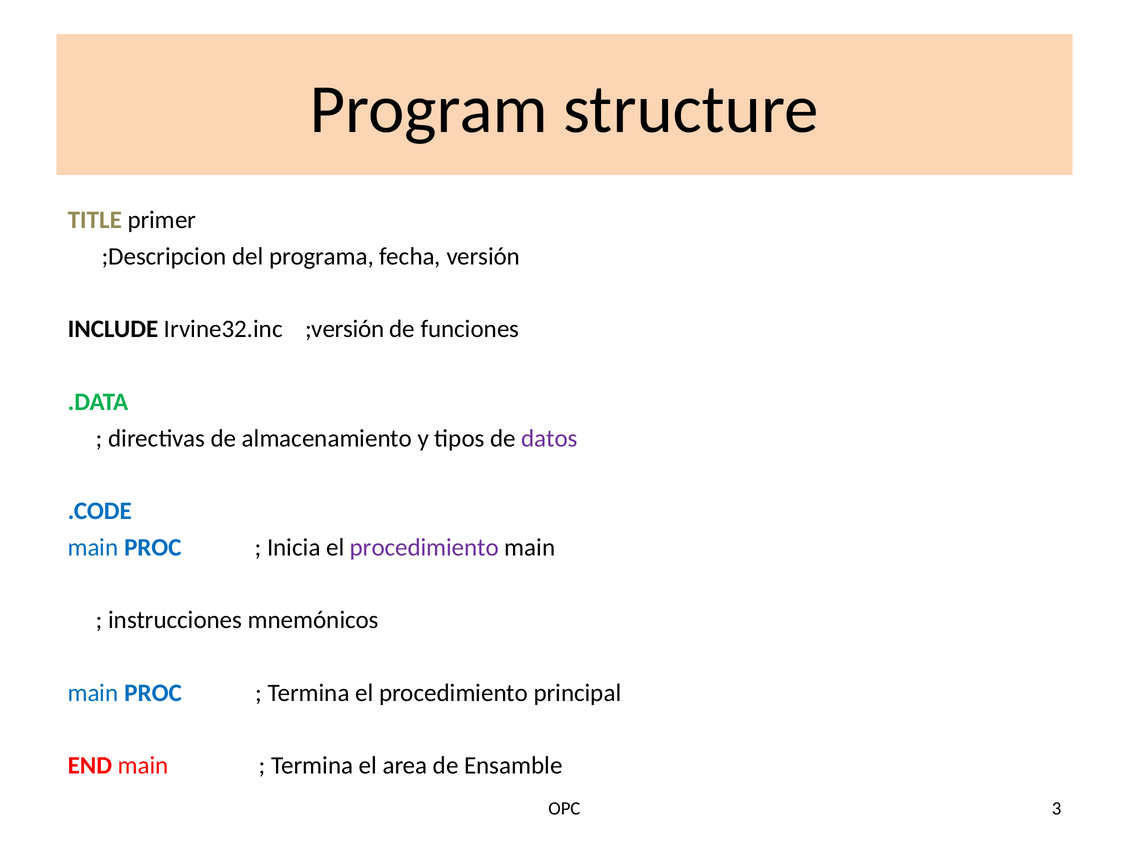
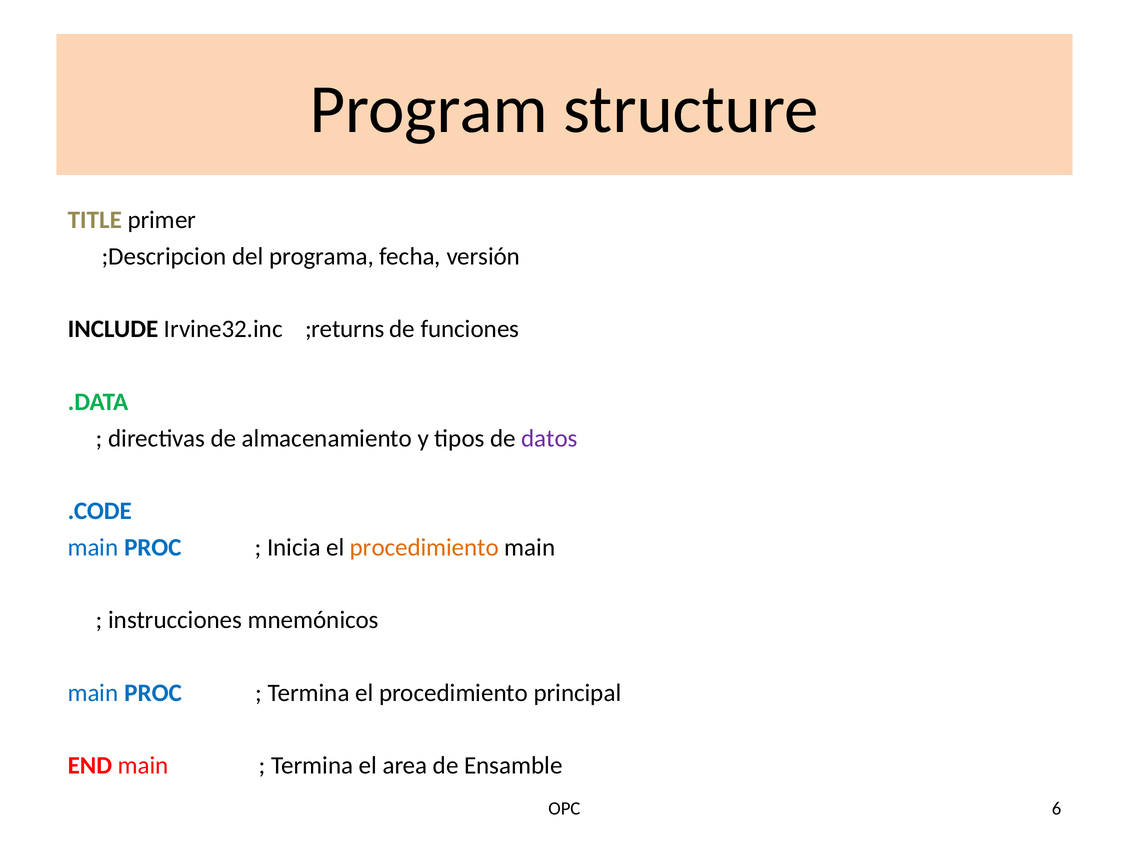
;versión: ;versión -> ;returns
procedimiento at (424, 547) colour: purple -> orange
3: 3 -> 6
